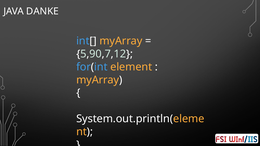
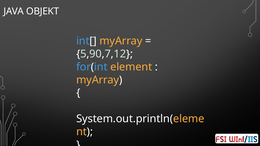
DANKE: DANKE -> OBJEKT
